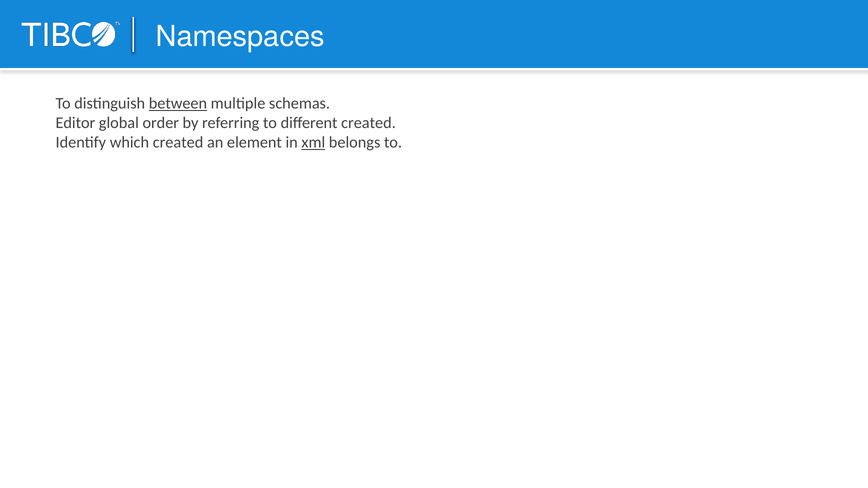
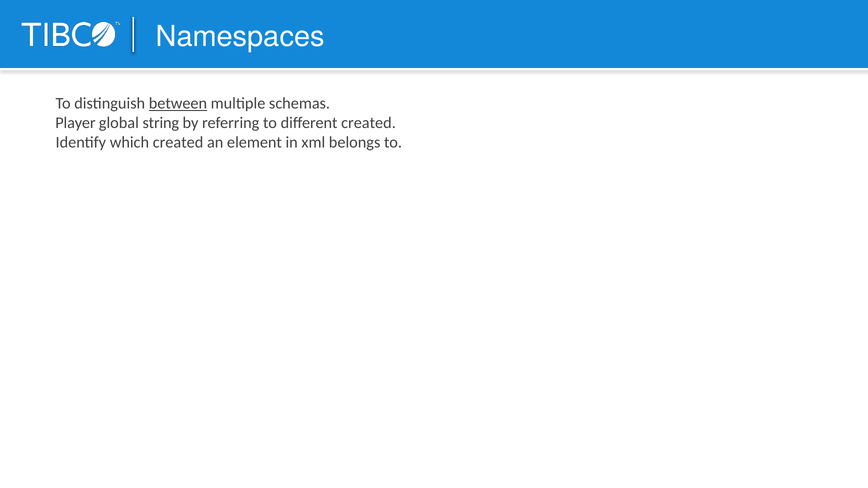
Editor: Editor -> Player
order: order -> string
xml underline: present -> none
